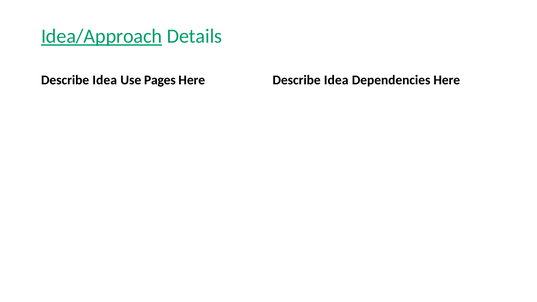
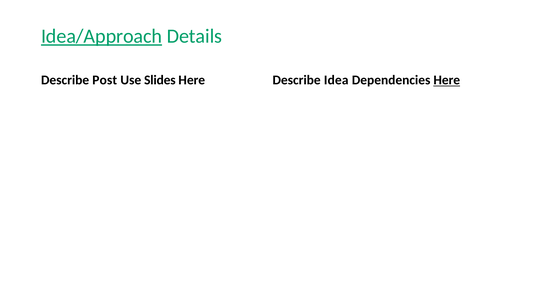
Idea at (105, 80): Idea -> Post
Pages: Pages -> Slides
Here at (447, 80) underline: none -> present
